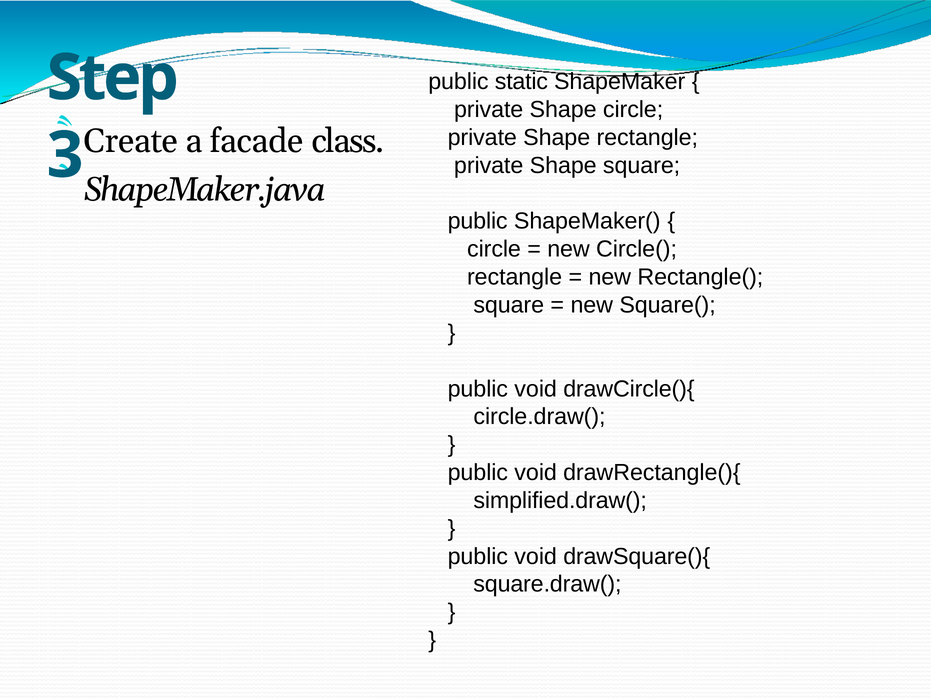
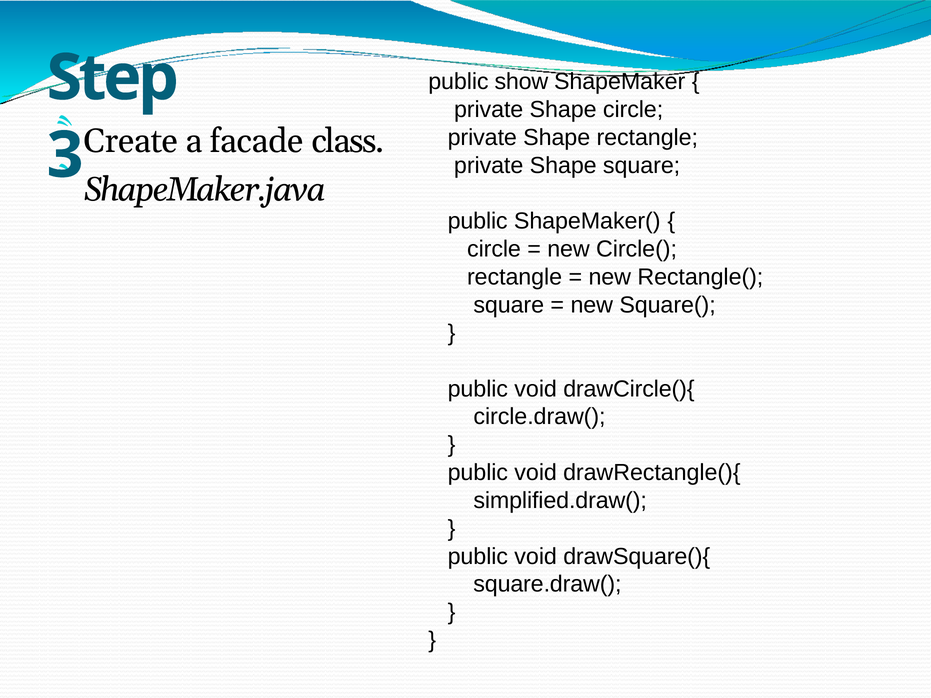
static: static -> show
